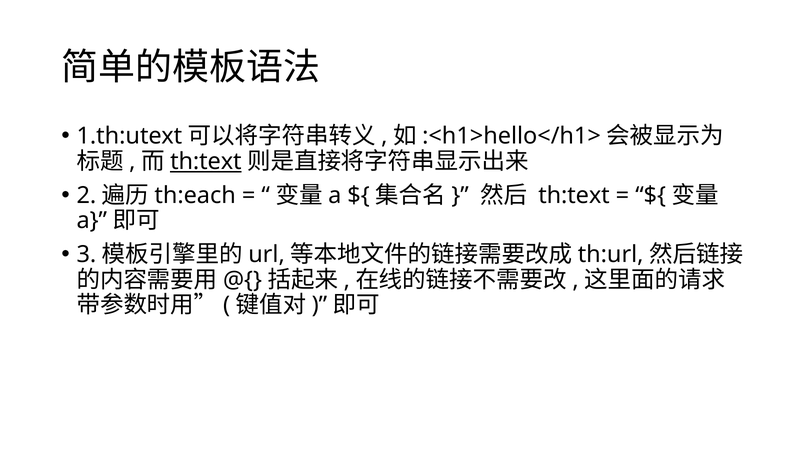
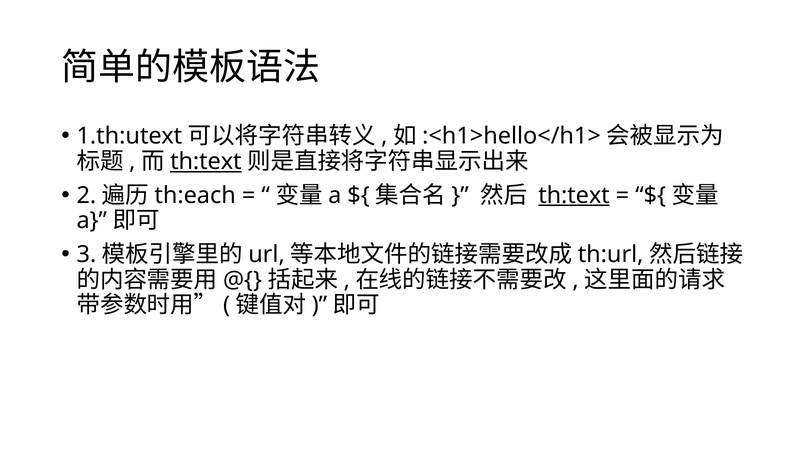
th:text at (574, 195) underline: none -> present
